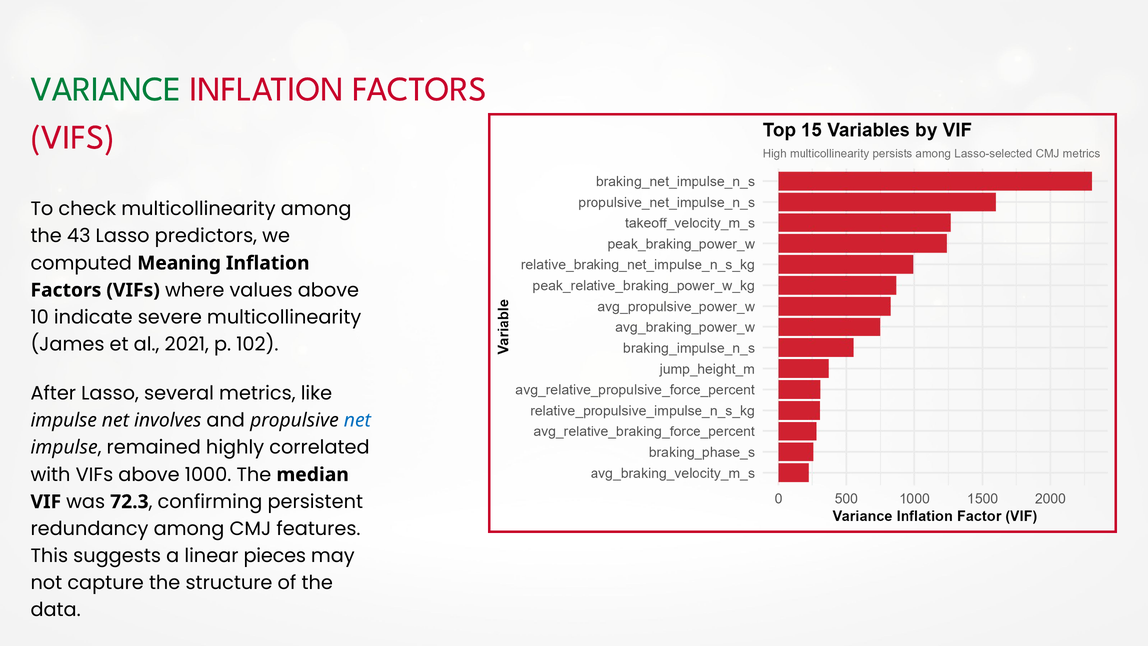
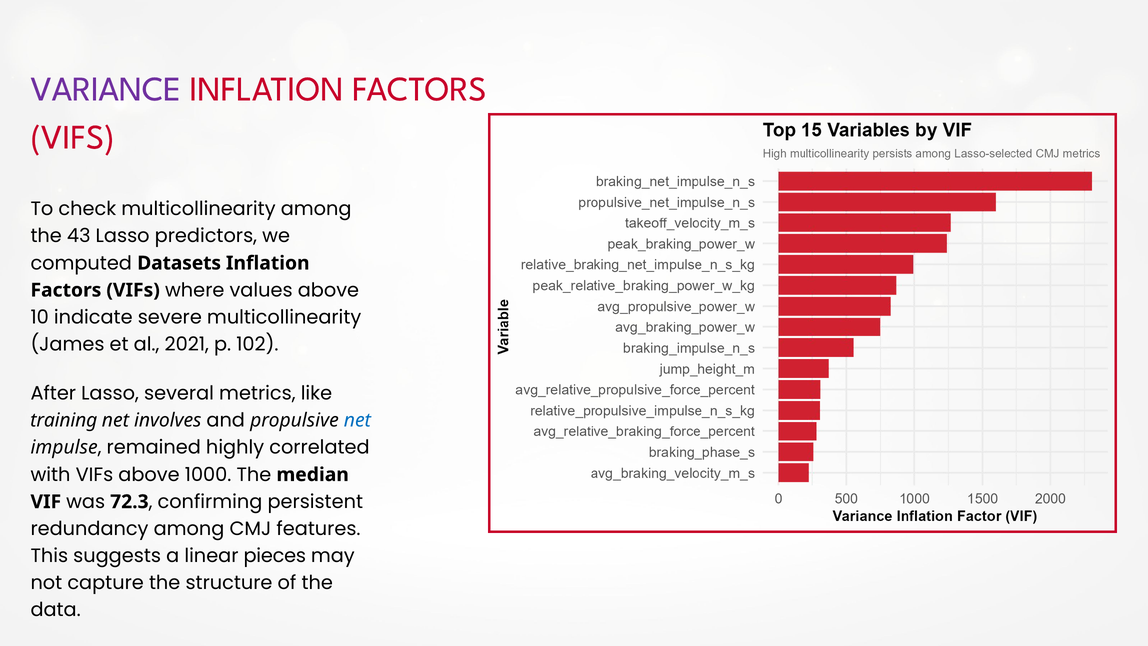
VARIANCE colour: green -> purple
Meaning: Meaning -> Datasets
impulse at (64, 420): impulse -> training
